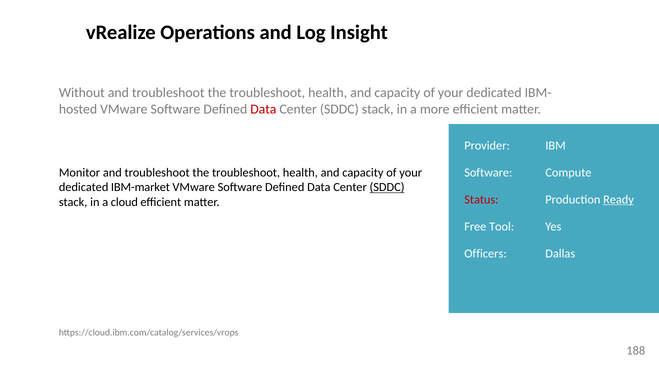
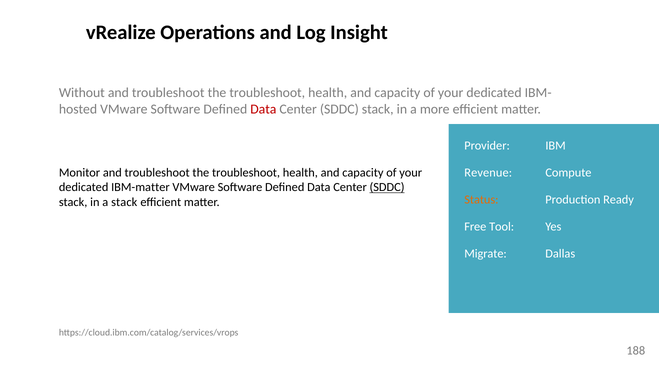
Software at (488, 173): Software -> Revenue
IBM-market: IBM-market -> IBM-matter
Status colour: red -> orange
Ready underline: present -> none
a cloud: cloud -> stack
Officers: Officers -> Migrate
